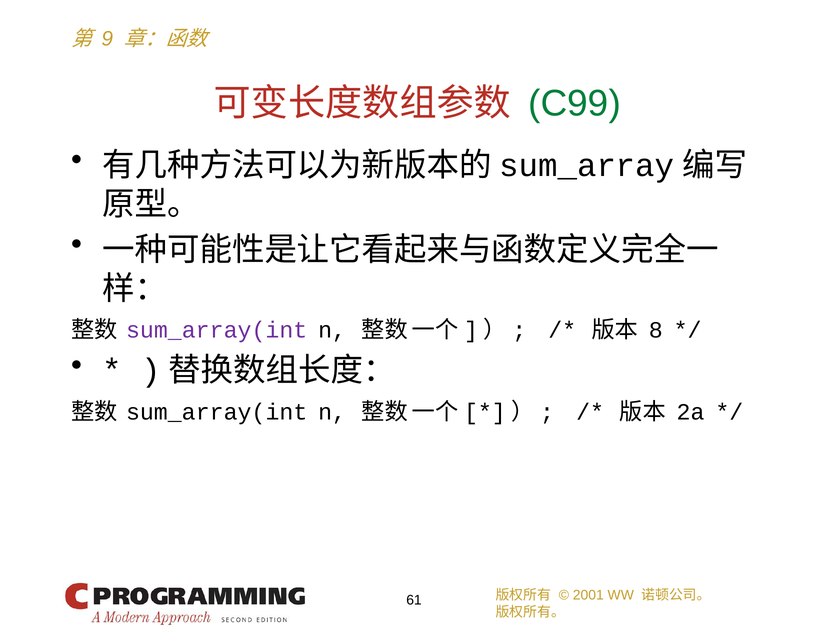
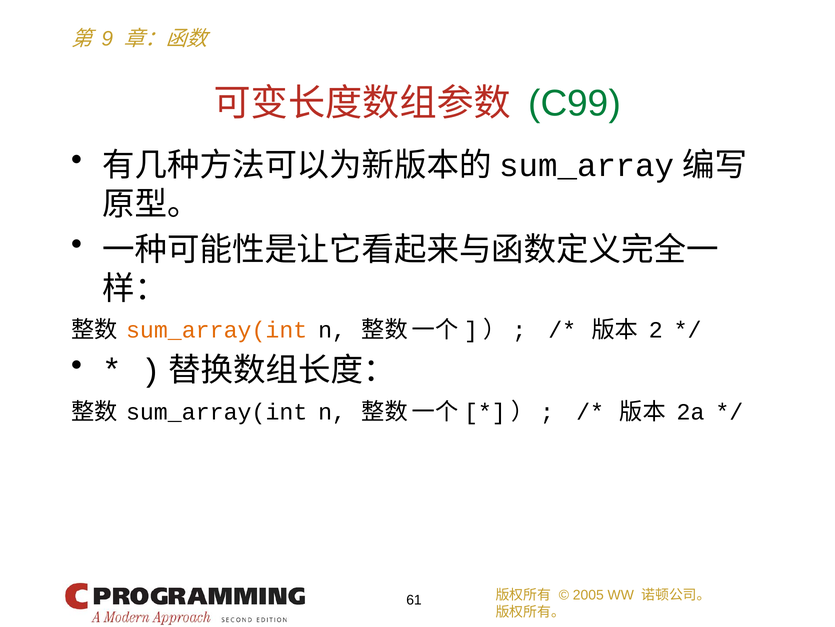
sum_array(int at (217, 330) colour: purple -> orange
8: 8 -> 2
2001: 2001 -> 2005
